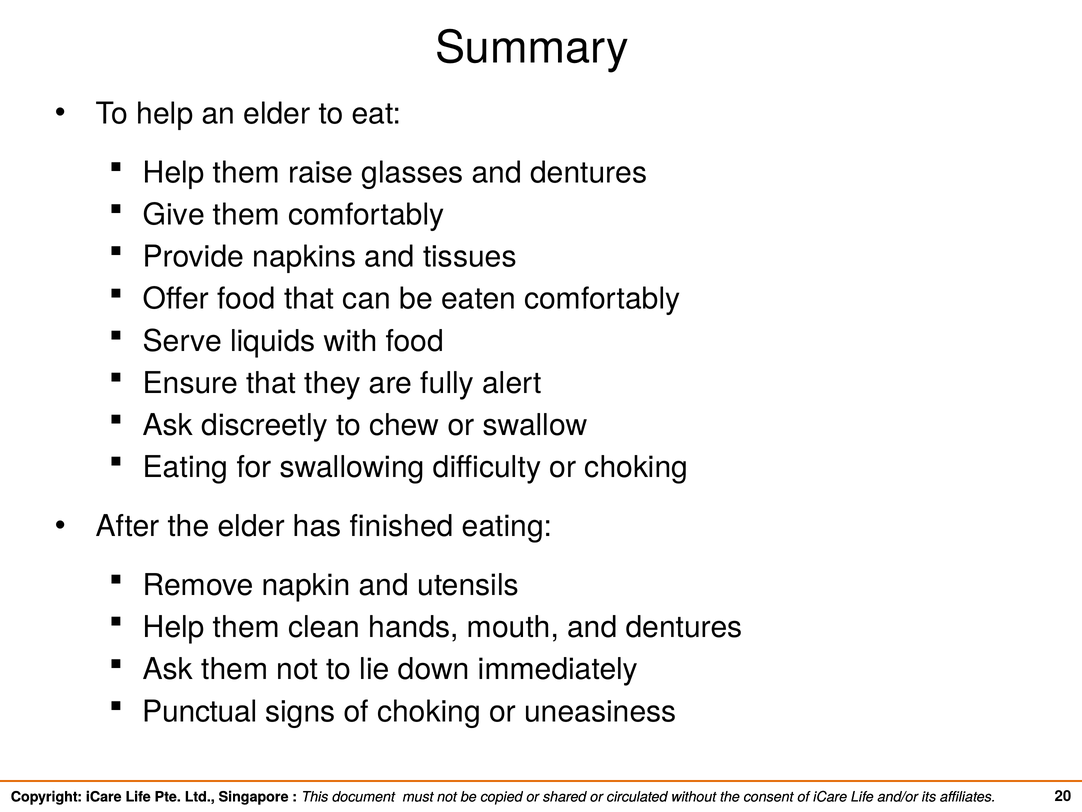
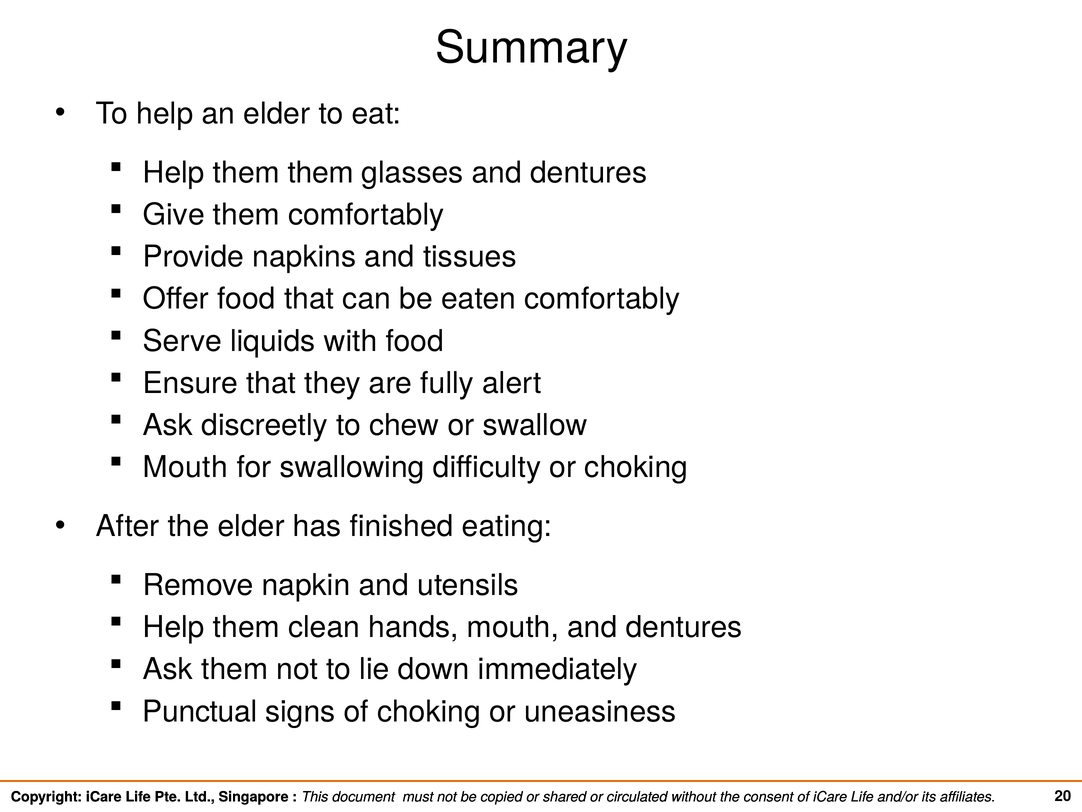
them raise: raise -> them
Eating at (186, 467): Eating -> Mouth
